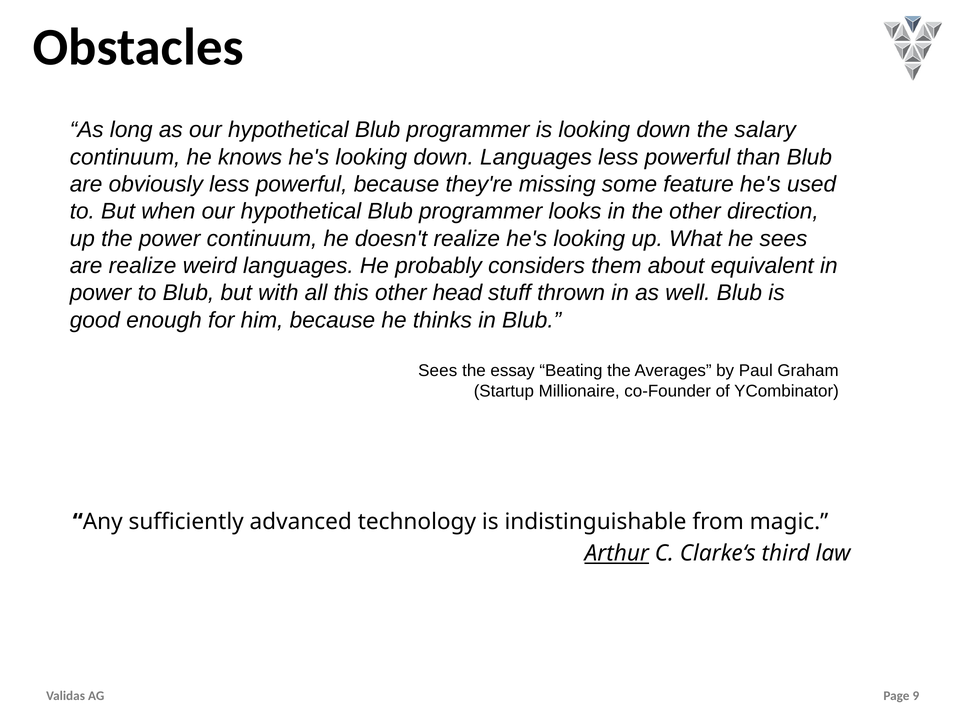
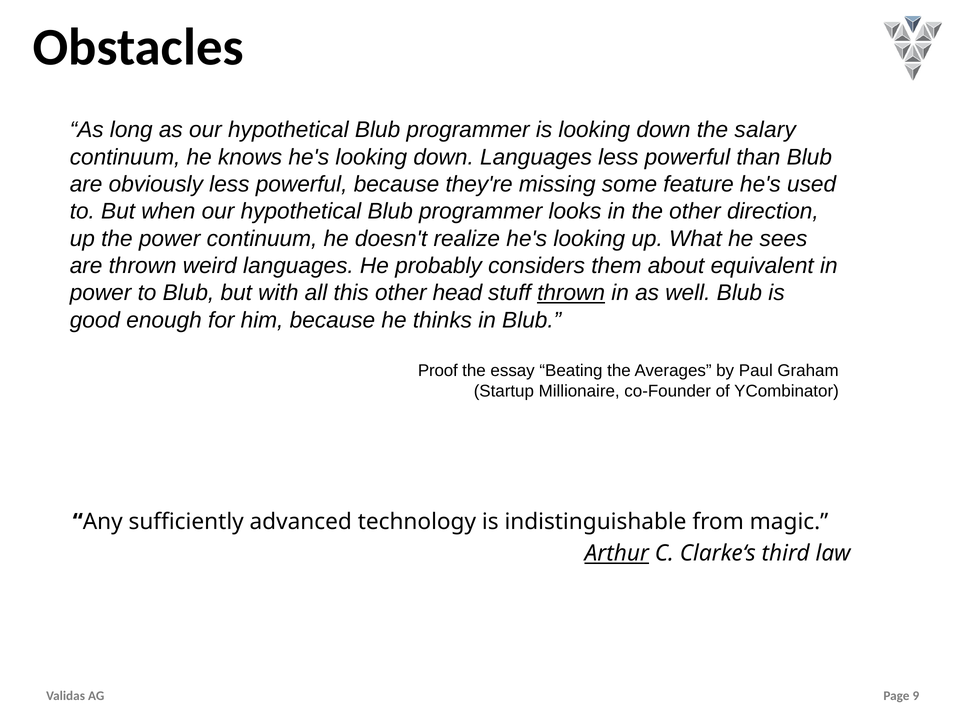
are realize: realize -> thrown
thrown at (571, 293) underline: none -> present
Sees at (438, 370): Sees -> Proof
